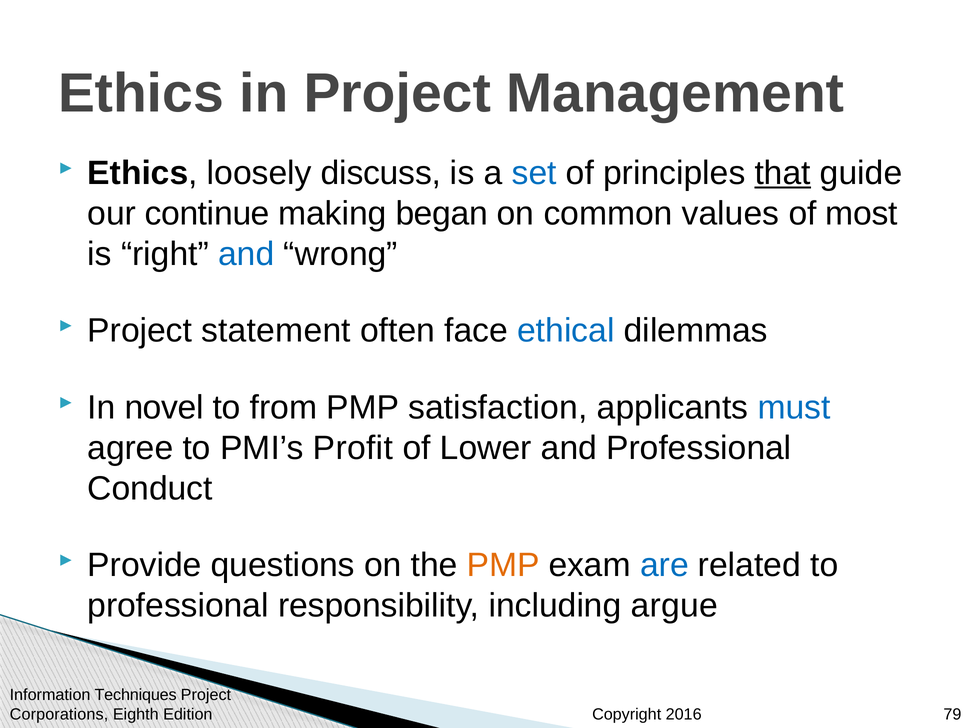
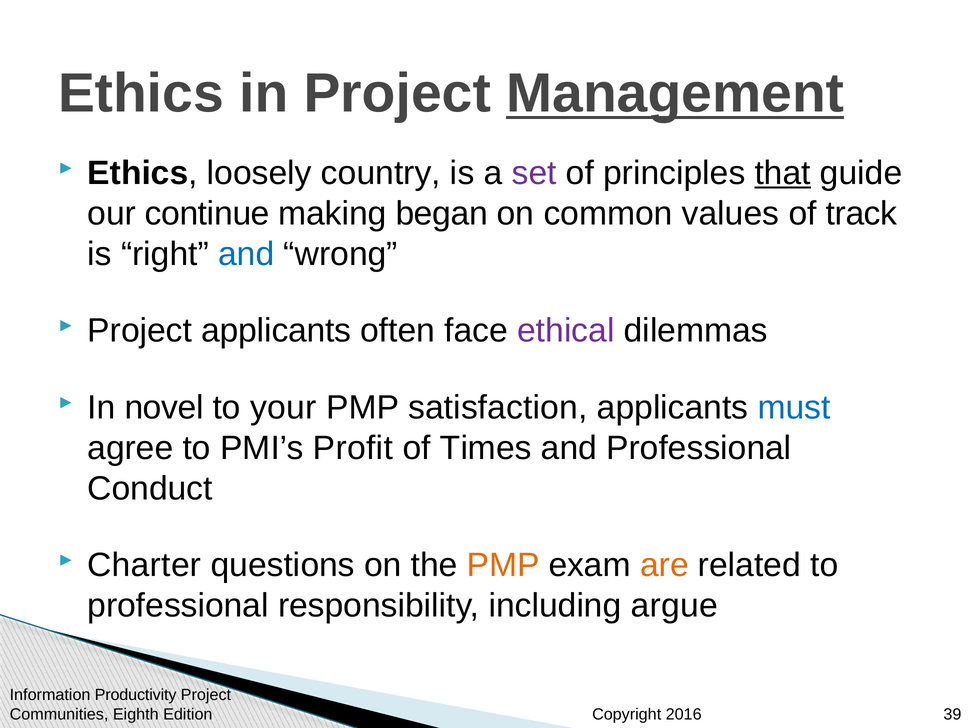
Management underline: none -> present
discuss: discuss -> country
set colour: blue -> purple
most: most -> track
Project statement: statement -> applicants
ethical colour: blue -> purple
from: from -> your
Lower: Lower -> Times
Provide: Provide -> Charter
are colour: blue -> orange
Techniques: Techniques -> Productivity
Corporations: Corporations -> Communities
79: 79 -> 39
